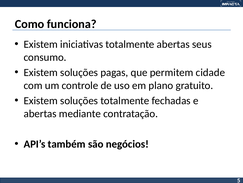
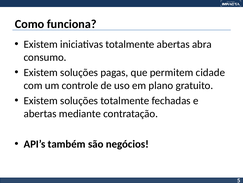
seus: seus -> abra
